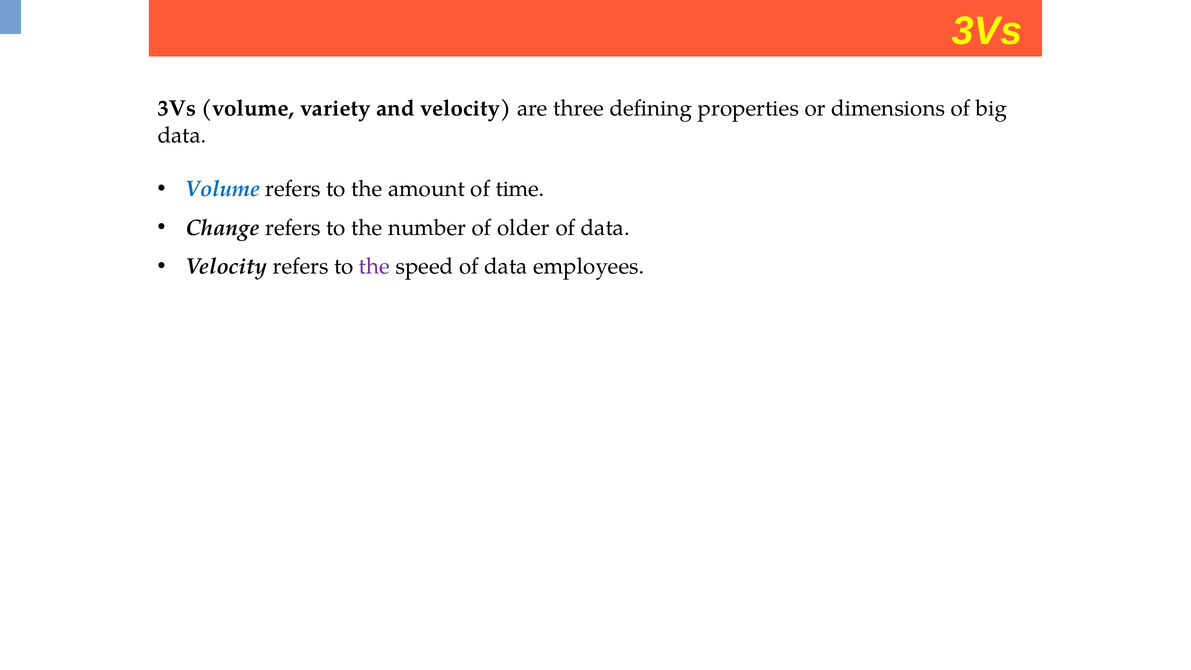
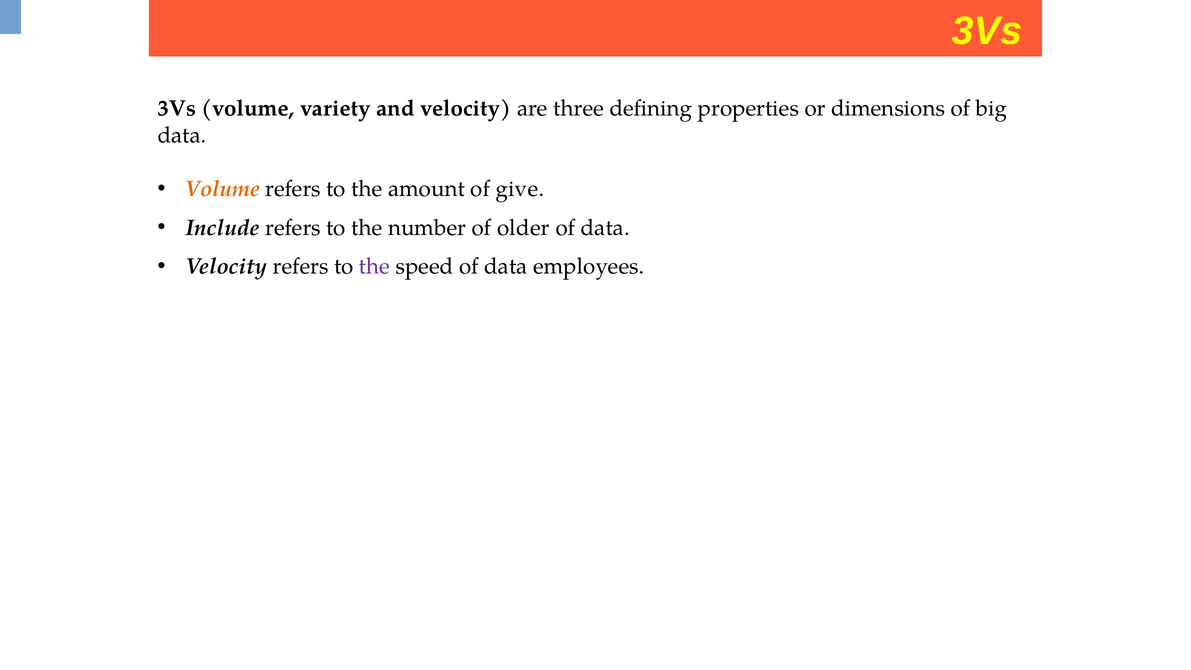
Volume at (223, 189) colour: blue -> orange
time: time -> give
Change: Change -> Include
